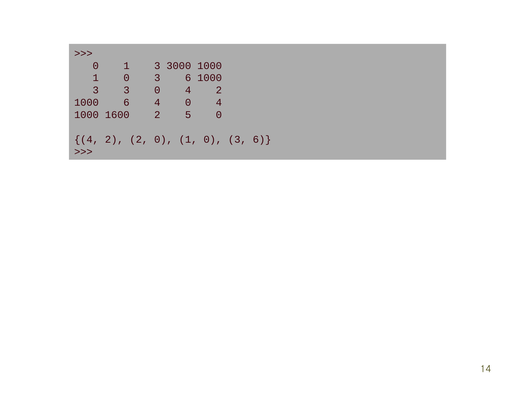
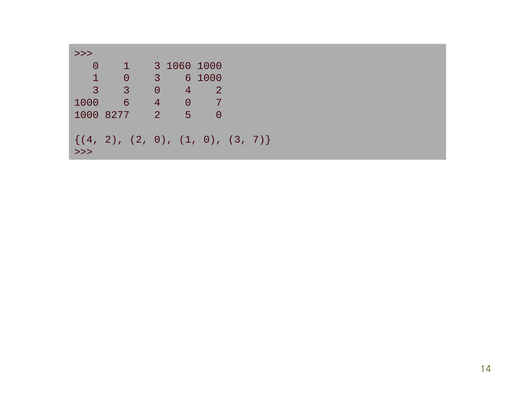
3000: 3000 -> 1060
4 0 4: 4 -> 7
1600: 1600 -> 8277
6 at (262, 140): 6 -> 7
